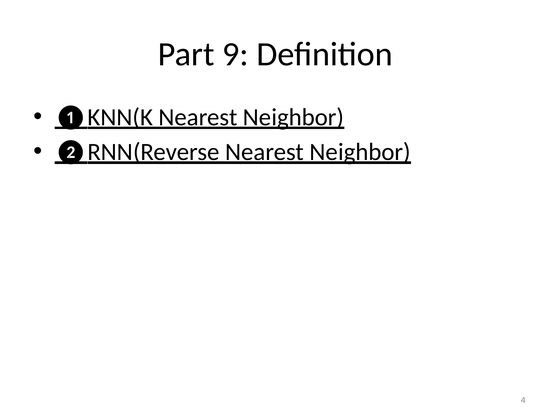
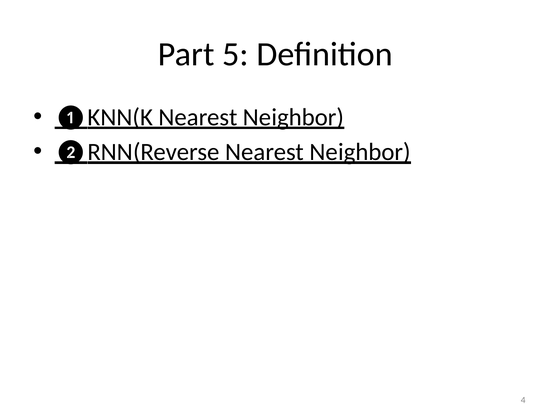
9: 9 -> 5
